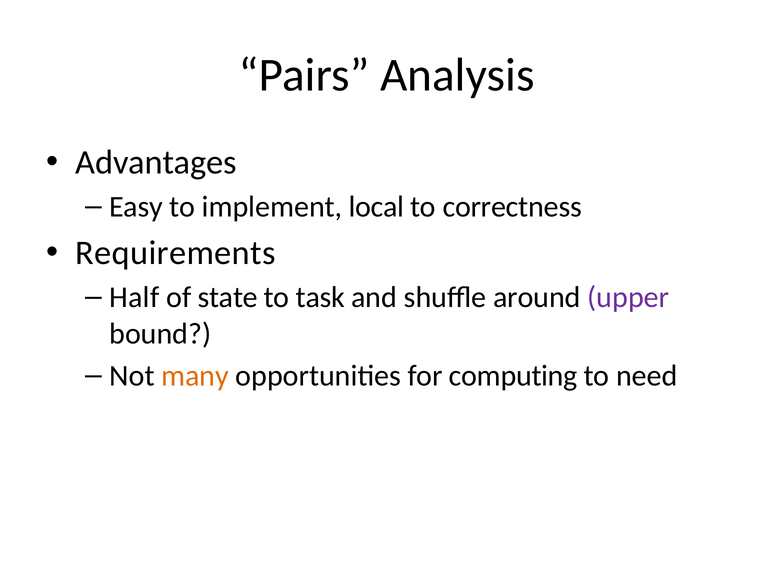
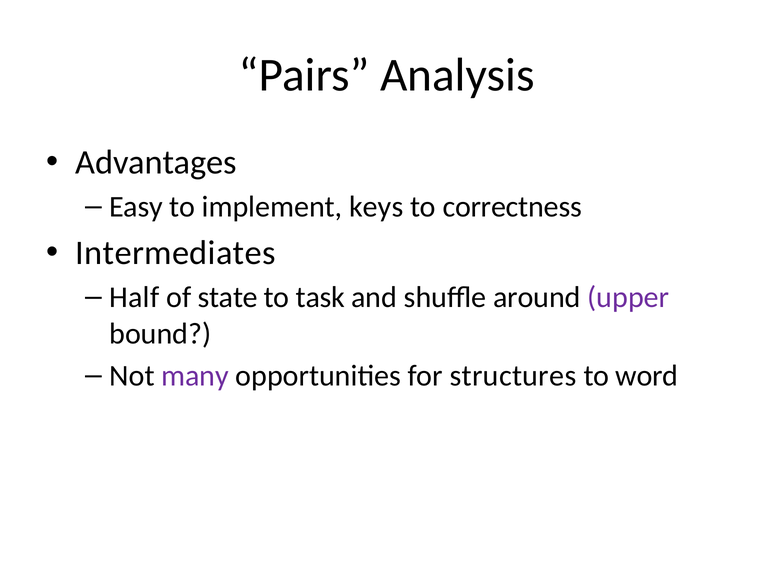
local: local -> keys
Requirements: Requirements -> Intermediates
many colour: orange -> purple
computing: computing -> structures
need: need -> word
